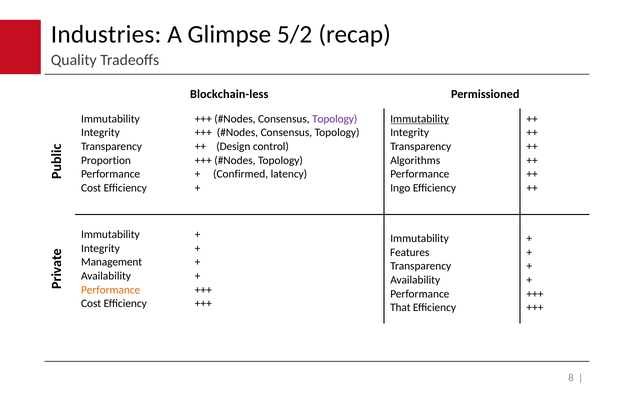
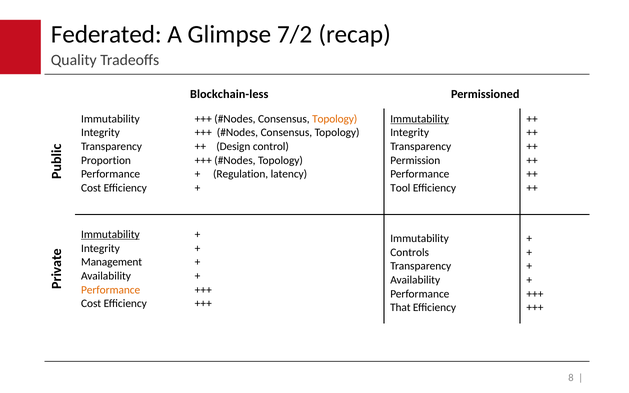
Industries: Industries -> Federated
5/2: 5/2 -> 7/2
Topology at (335, 119) colour: purple -> orange
Algorithms: Algorithms -> Permission
Confirmed: Confirmed -> Regulation
Ingo: Ingo -> Tool
Immutability at (110, 235) underline: none -> present
Features: Features -> Controls
